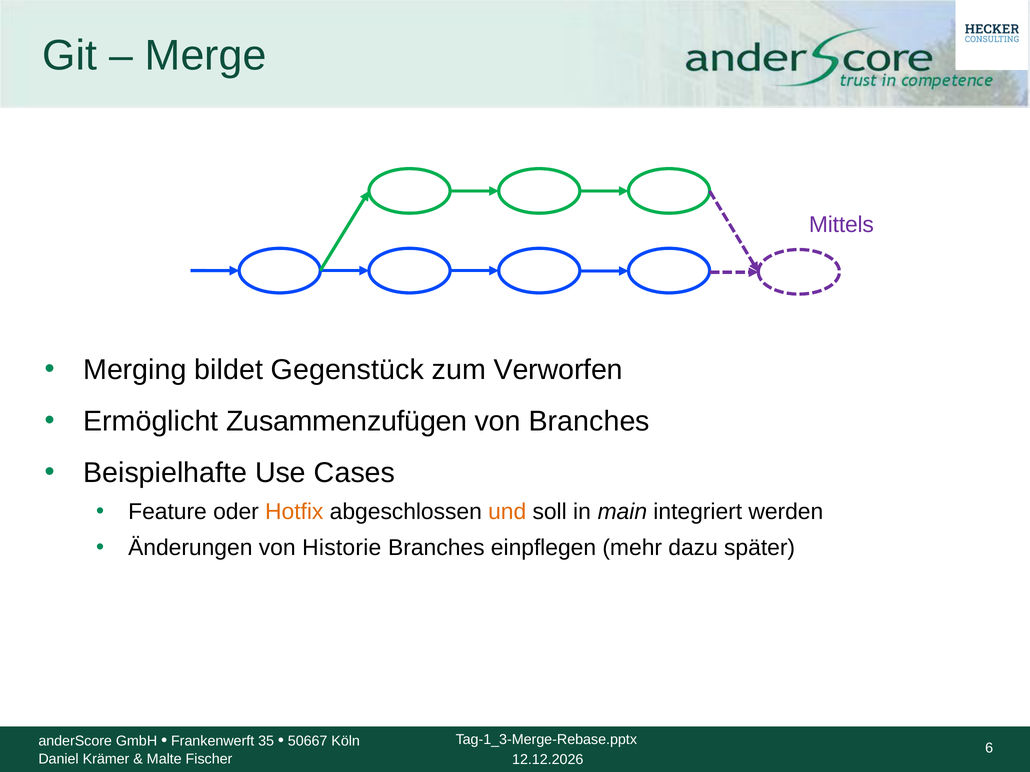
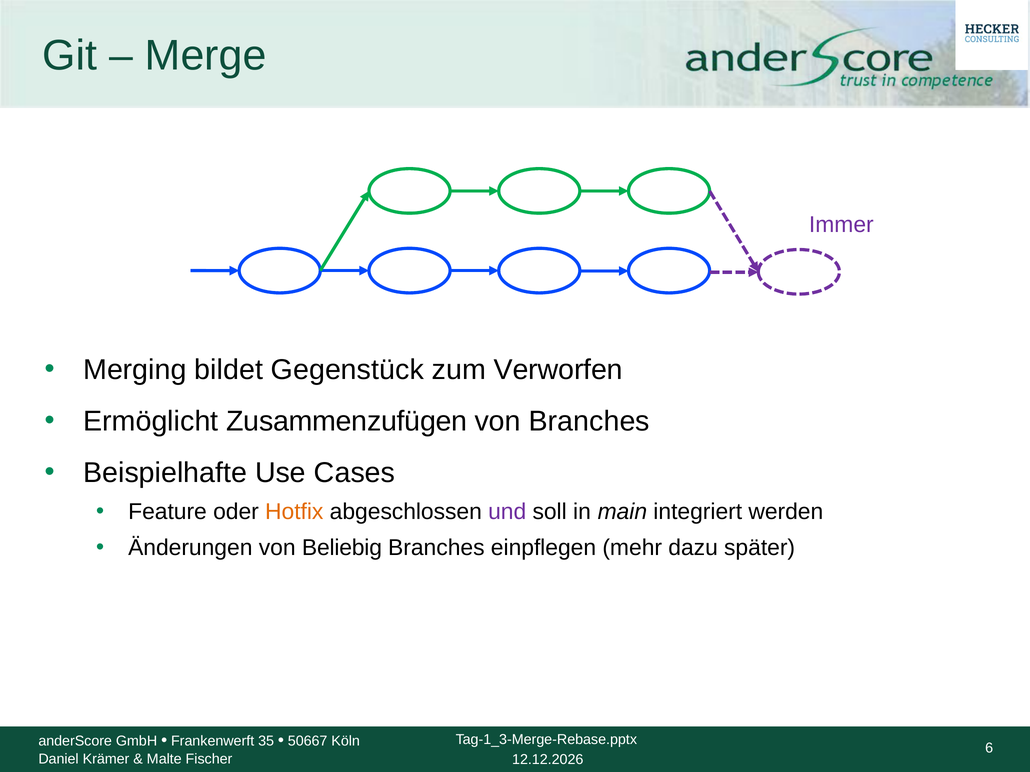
Mittels: Mittels -> Immer
und colour: orange -> purple
Historie: Historie -> Beliebig
